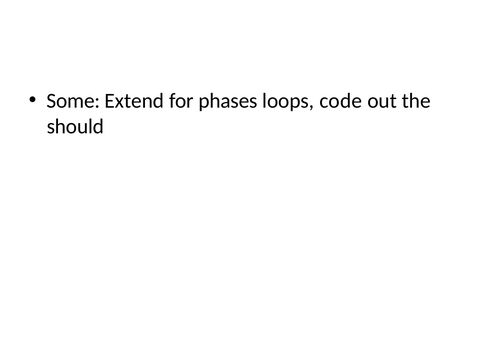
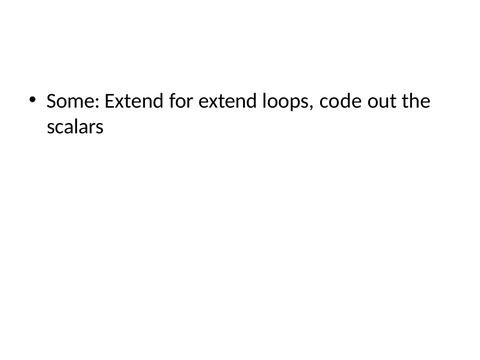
for phases: phases -> extend
should: should -> scalars
